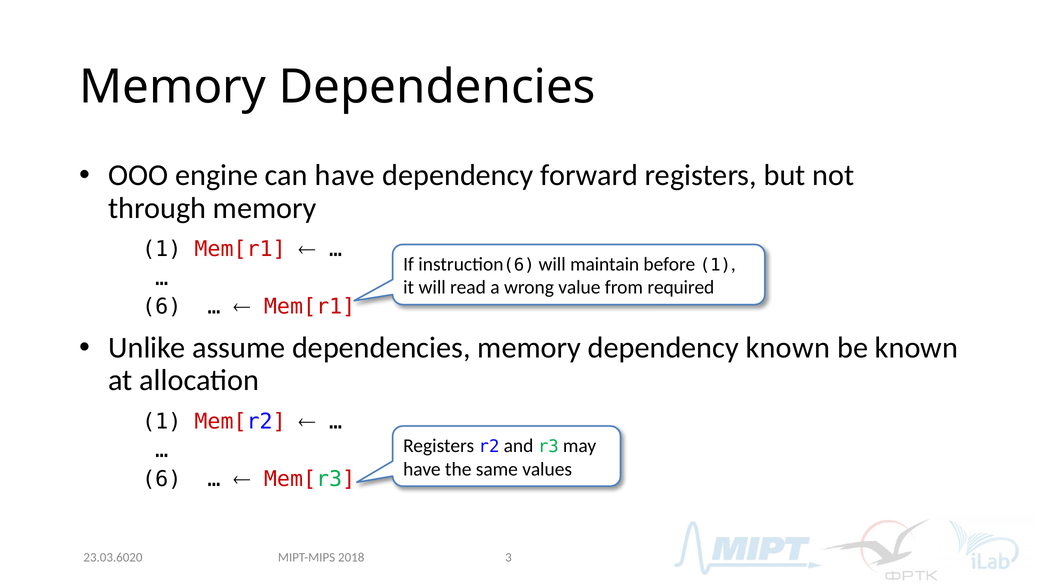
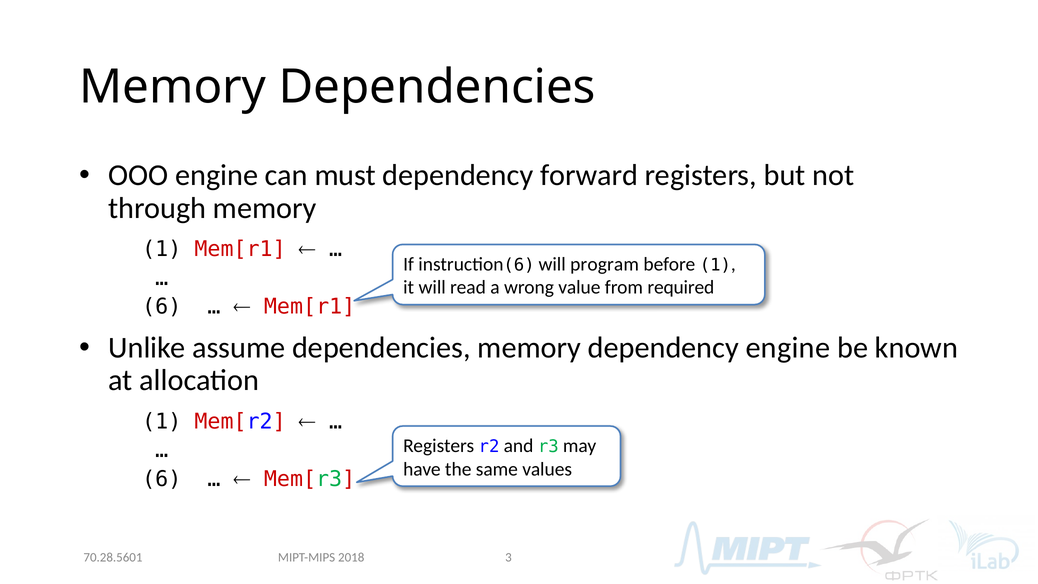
can have: have -> must
maintain: maintain -> program
dependency known: known -> engine
23.03.6020: 23.03.6020 -> 70.28.5601
